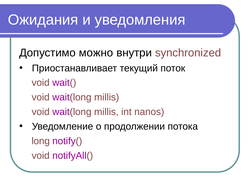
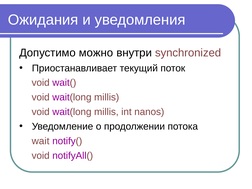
long: long -> wait
